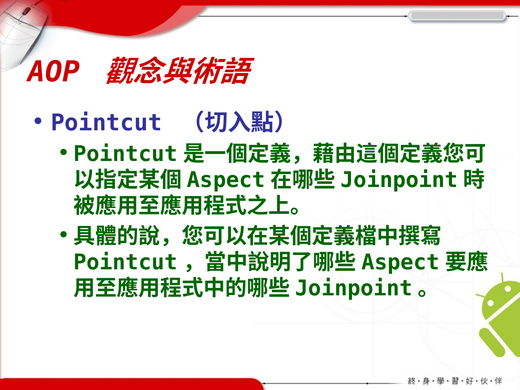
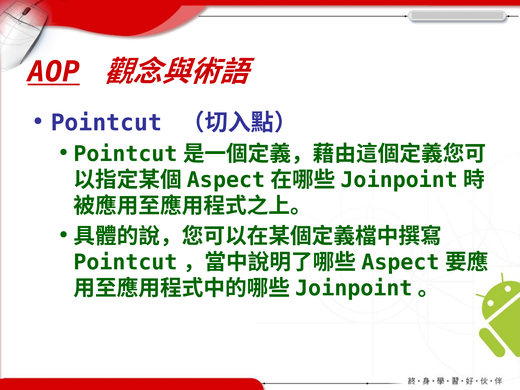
AOP underline: none -> present
